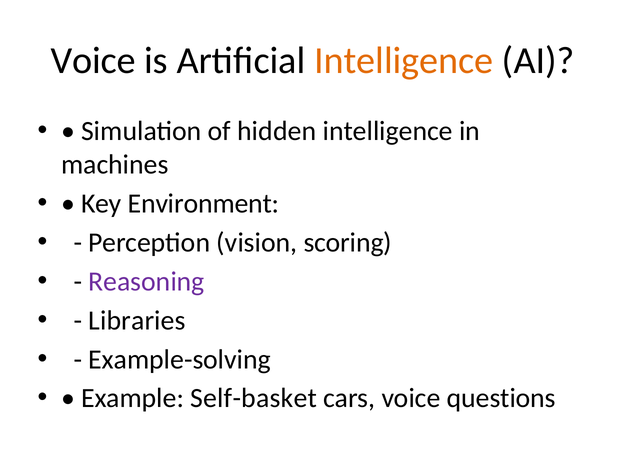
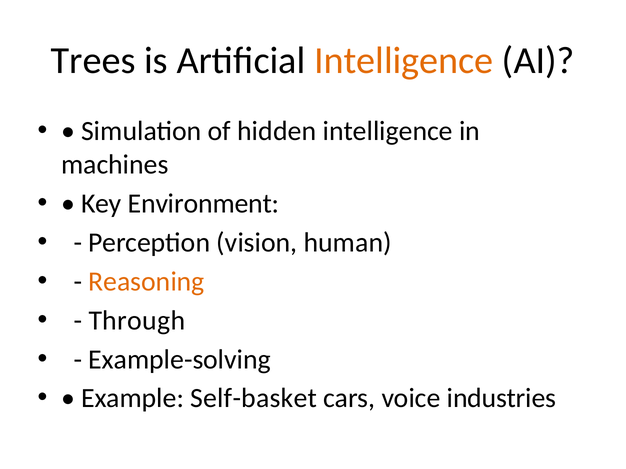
Voice at (93, 61): Voice -> Trees
scoring: scoring -> human
Reasoning colour: purple -> orange
Libraries: Libraries -> Through
questions: questions -> industries
